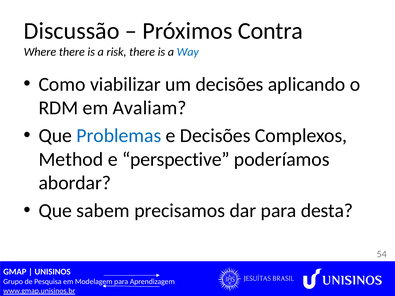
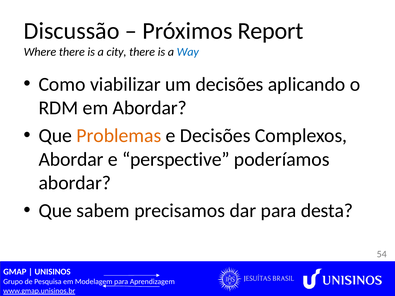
Contra: Contra -> Report
risk: risk -> city
em Avaliam: Avaliam -> Abordar
Problemas colour: blue -> orange
Method at (71, 159): Method -> Abordar
